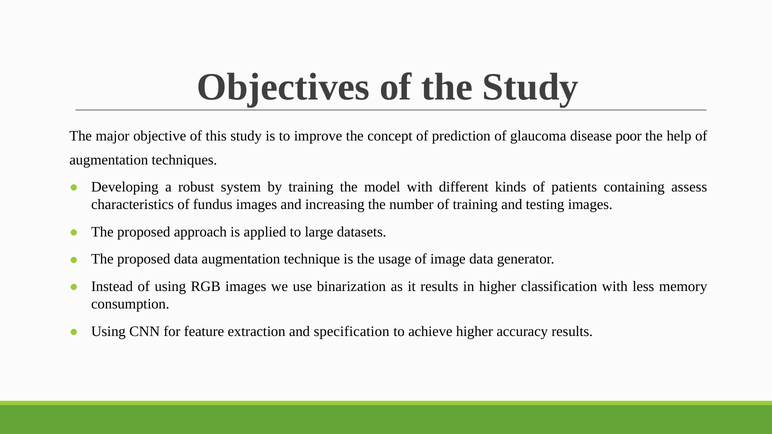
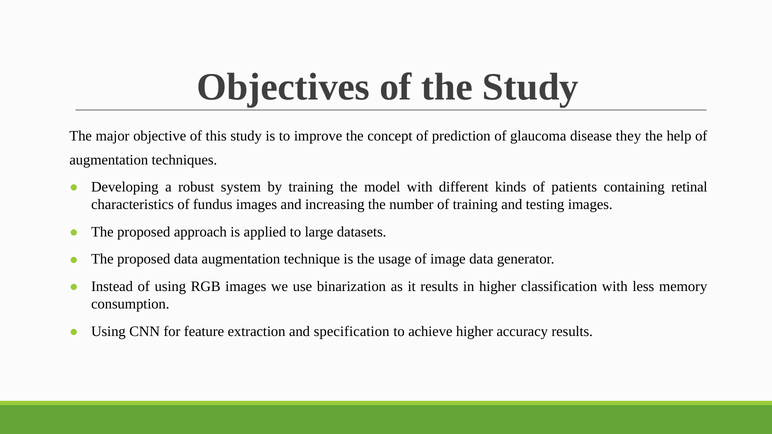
poor: poor -> they
assess: assess -> retinal
